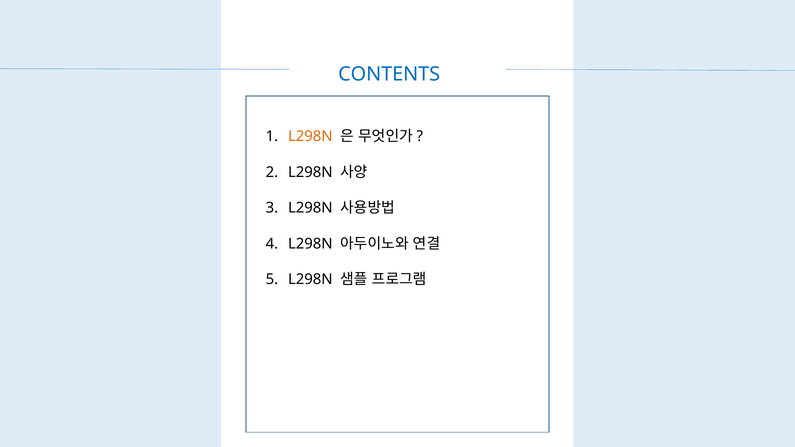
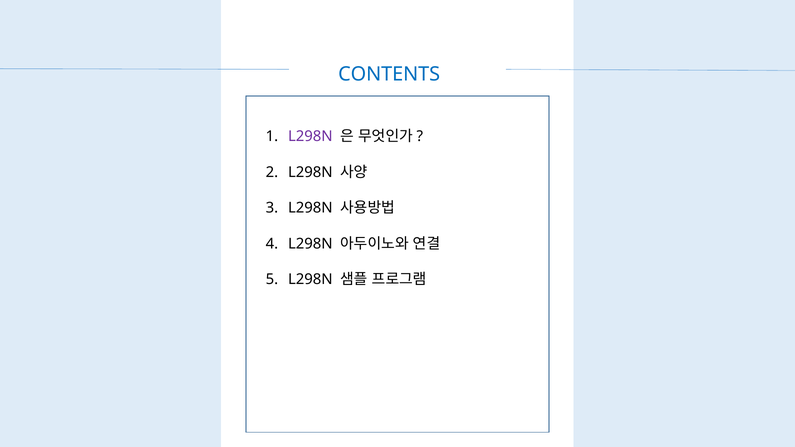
L298N at (310, 136) colour: orange -> purple
